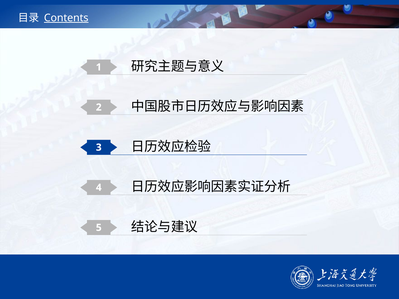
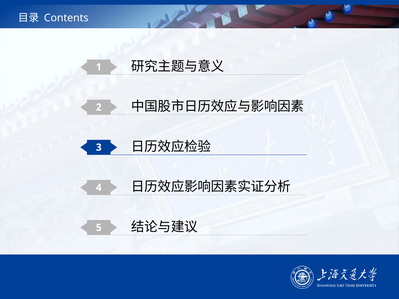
Contents underline: present -> none
